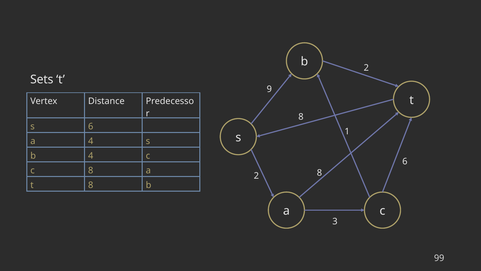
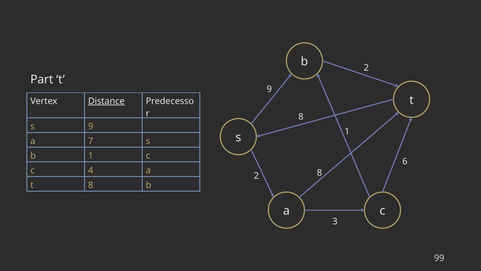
Sets: Sets -> Part
Distance underline: none -> present
s 6: 6 -> 9
a 4: 4 -> 7
b 4: 4 -> 1
c 8: 8 -> 4
